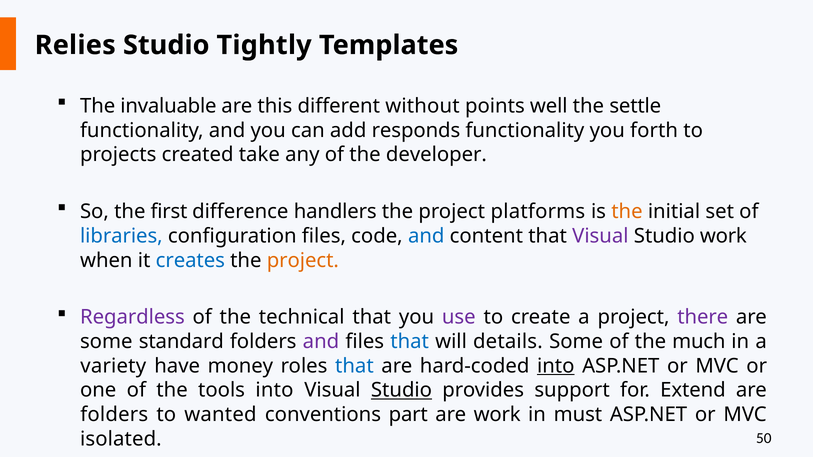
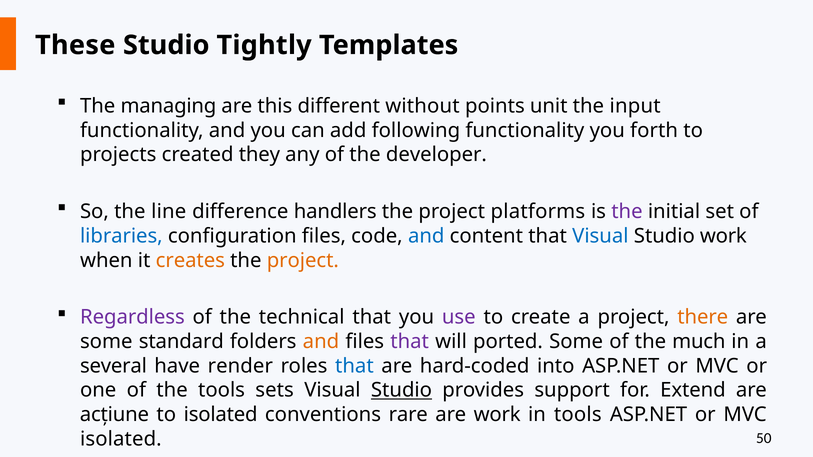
Relies: Relies -> These
invaluable: invaluable -> managing
well: well -> unit
settle: settle -> input
responds: responds -> following
take: take -> they
first: first -> line
the at (627, 212) colour: orange -> purple
Visual at (600, 236) colour: purple -> blue
creates colour: blue -> orange
there colour: purple -> orange
and at (321, 342) colour: purple -> orange
that at (410, 342) colour: blue -> purple
details: details -> ported
variety: variety -> several
money: money -> render
into at (556, 366) underline: present -> none
tools into: into -> sets
folders at (114, 415): folders -> acțiune
to wanted: wanted -> isolated
part: part -> rare
in must: must -> tools
